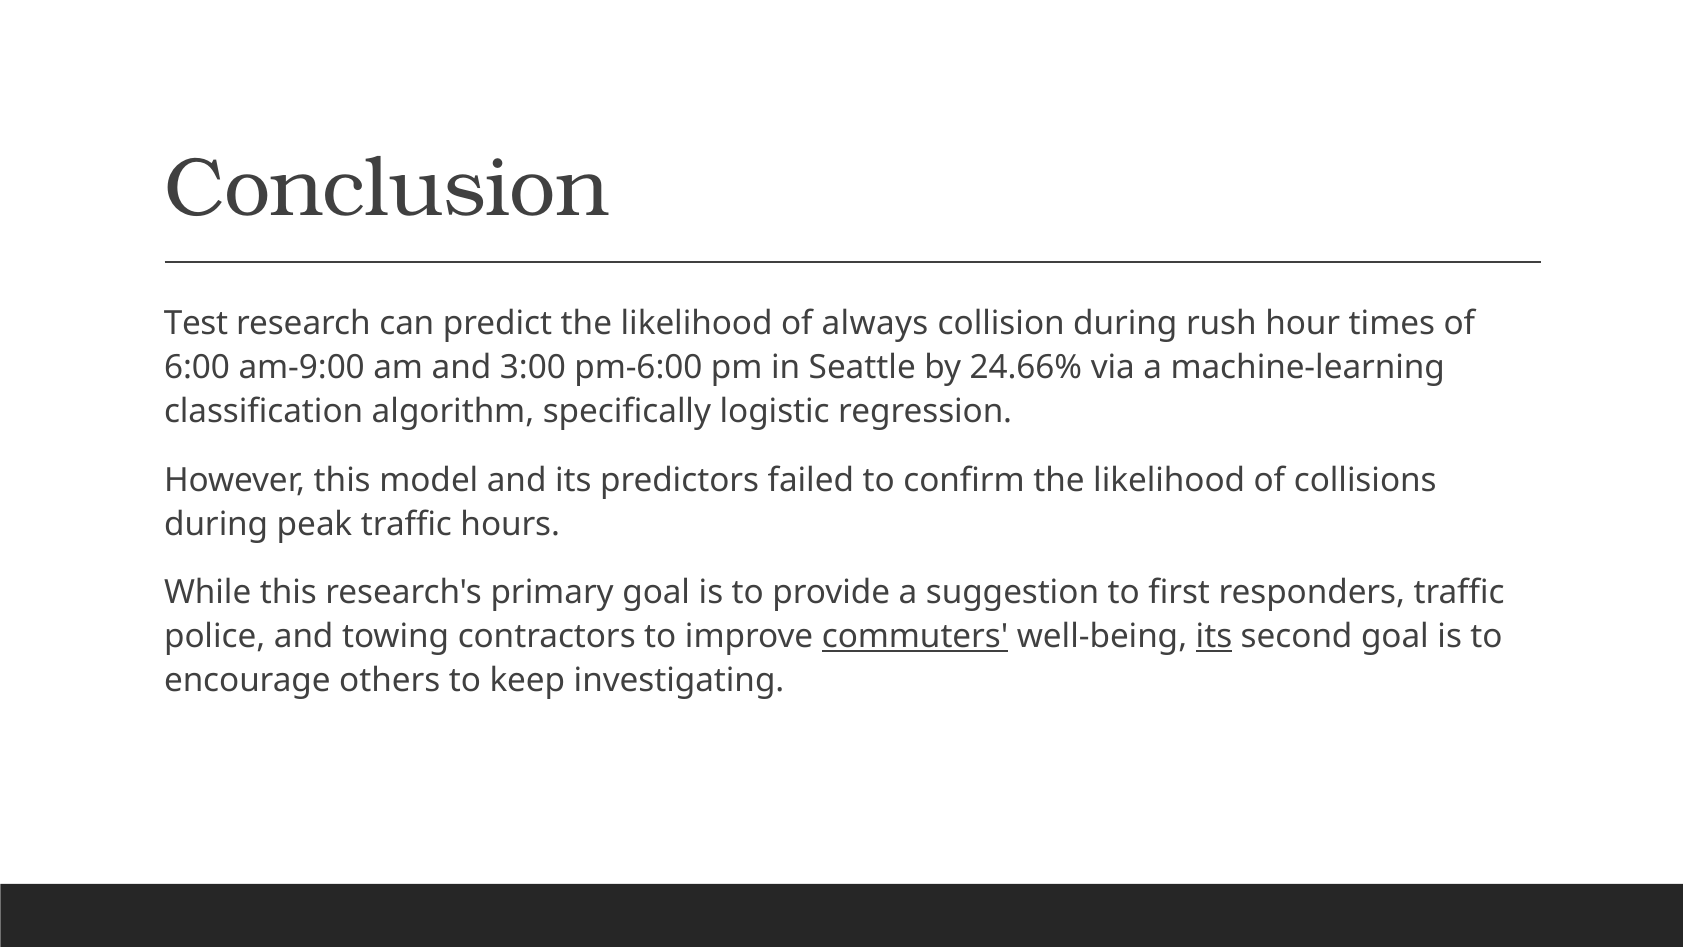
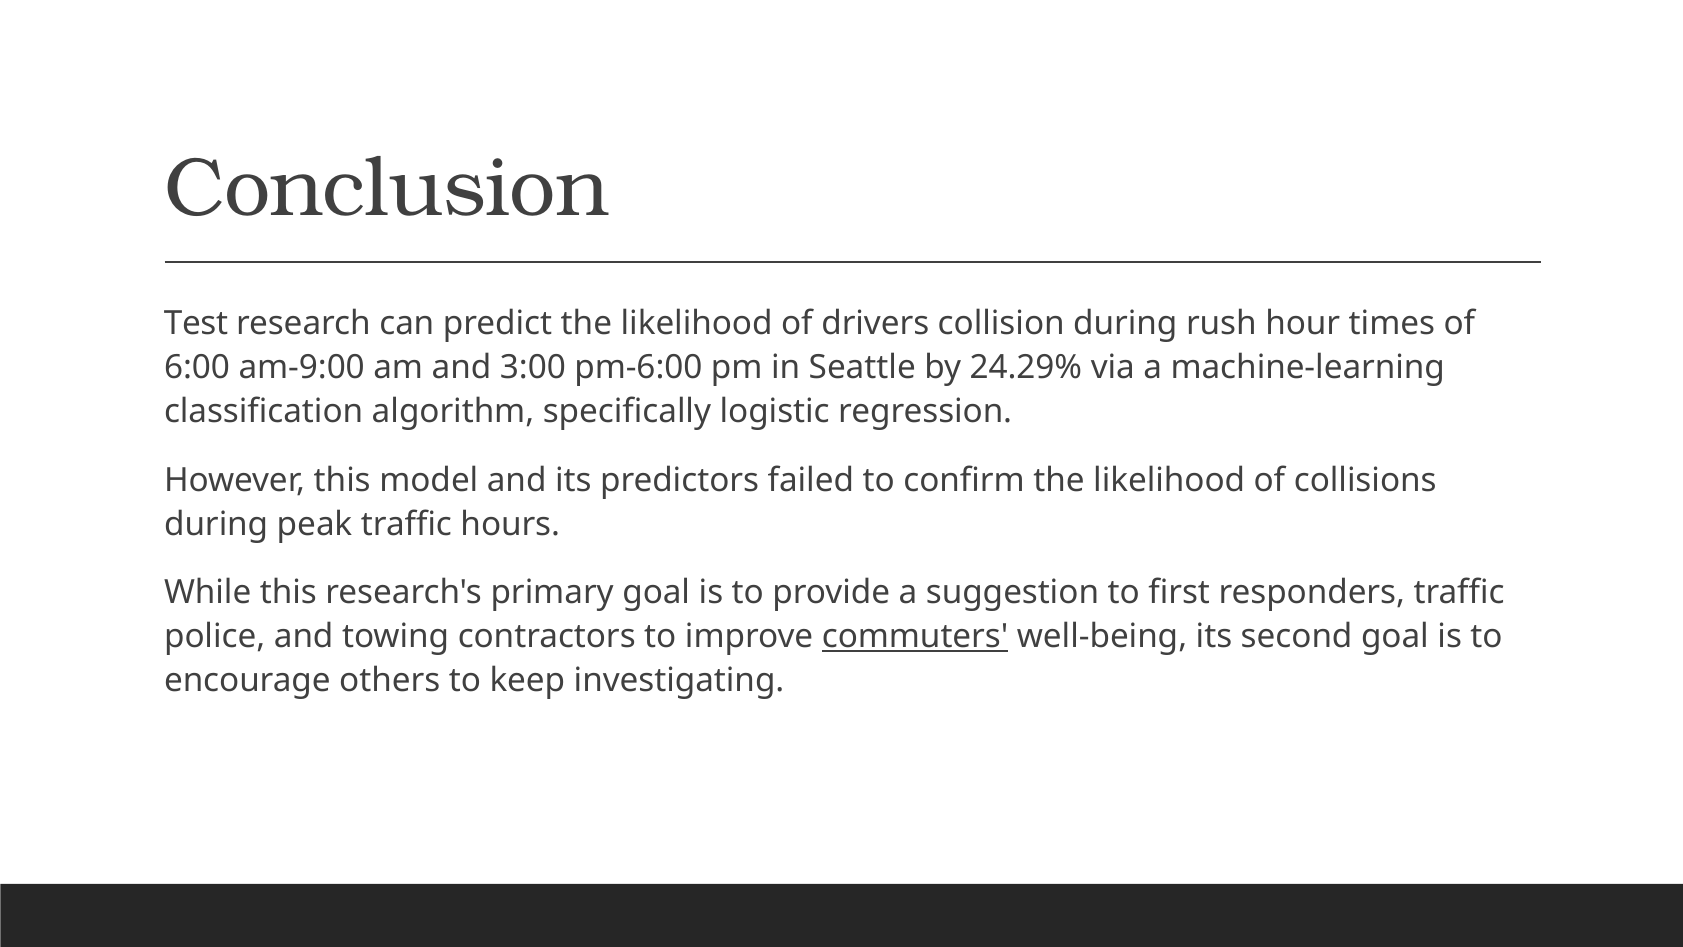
always: always -> drivers
24.66%: 24.66% -> 24.29%
its at (1214, 636) underline: present -> none
